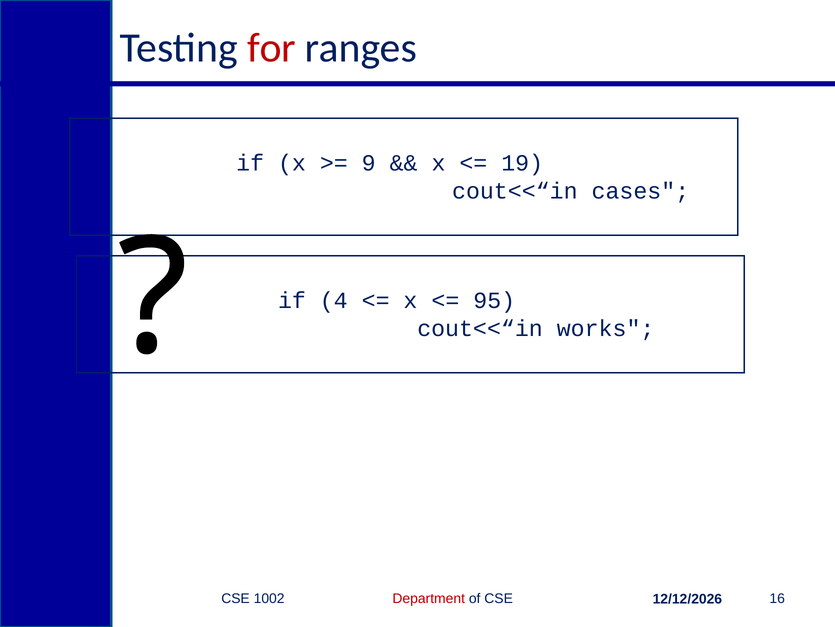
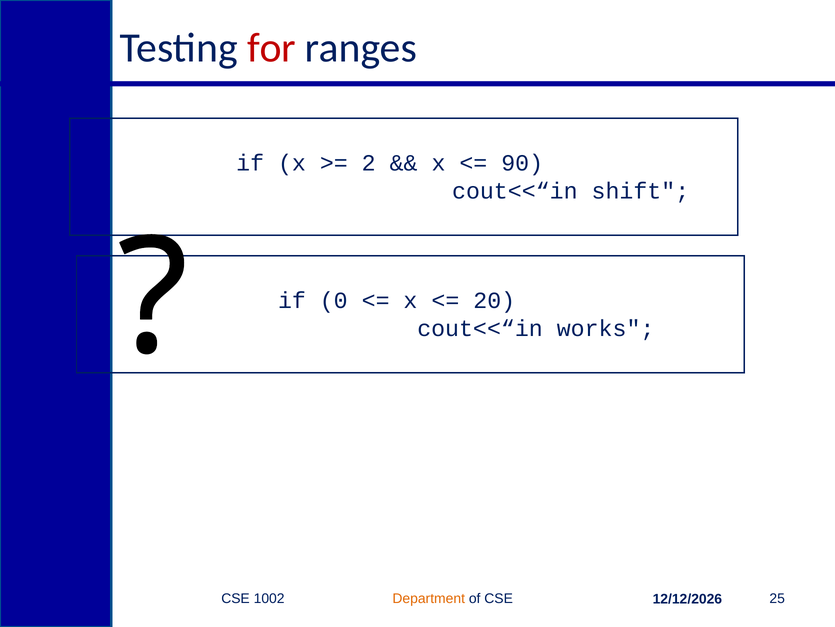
9: 9 -> 2
19: 19 -> 90
cases: cases -> shift
4: 4 -> 0
95: 95 -> 20
Department colour: red -> orange
16: 16 -> 25
